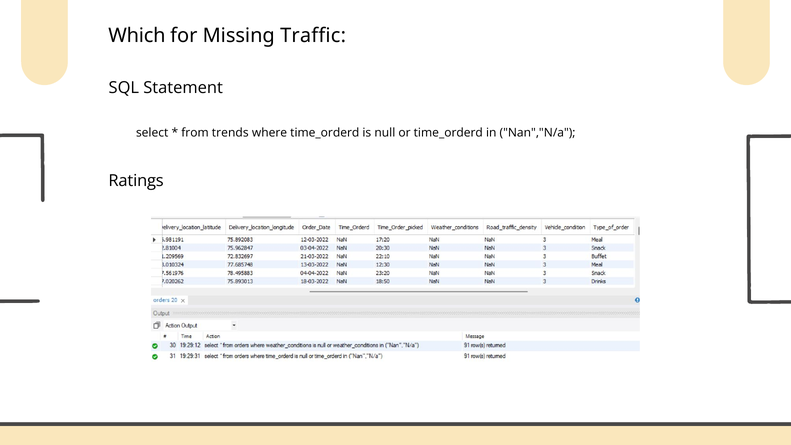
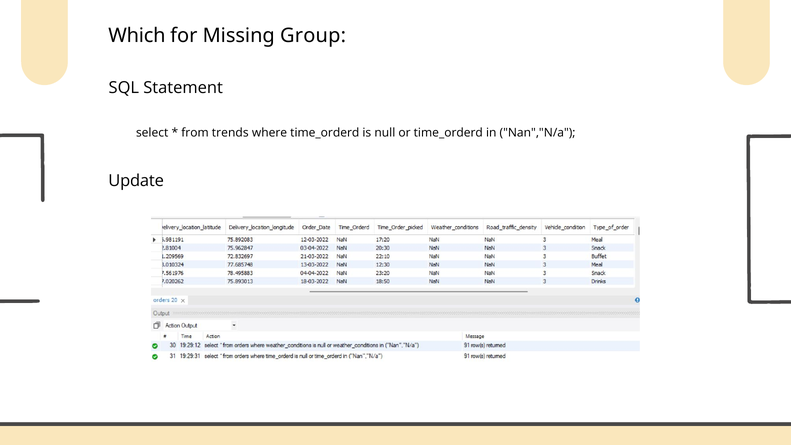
Traffic: Traffic -> Group
Ratings: Ratings -> Update
